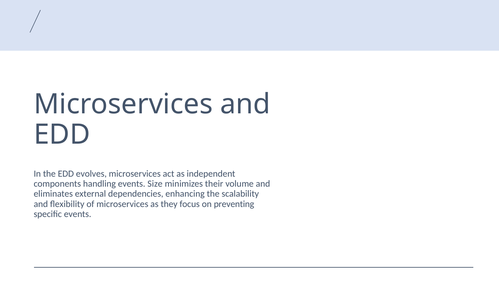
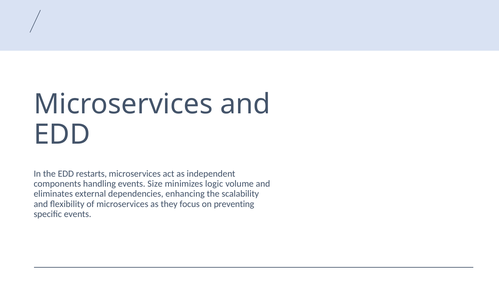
evolves: evolves -> restarts
their: their -> logic
